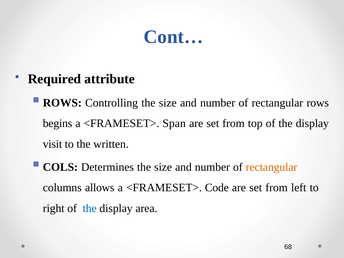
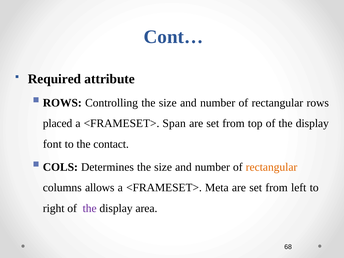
begins: begins -> placed
visit: visit -> font
written: written -> contact
Code: Code -> Meta
the at (90, 208) colour: blue -> purple
